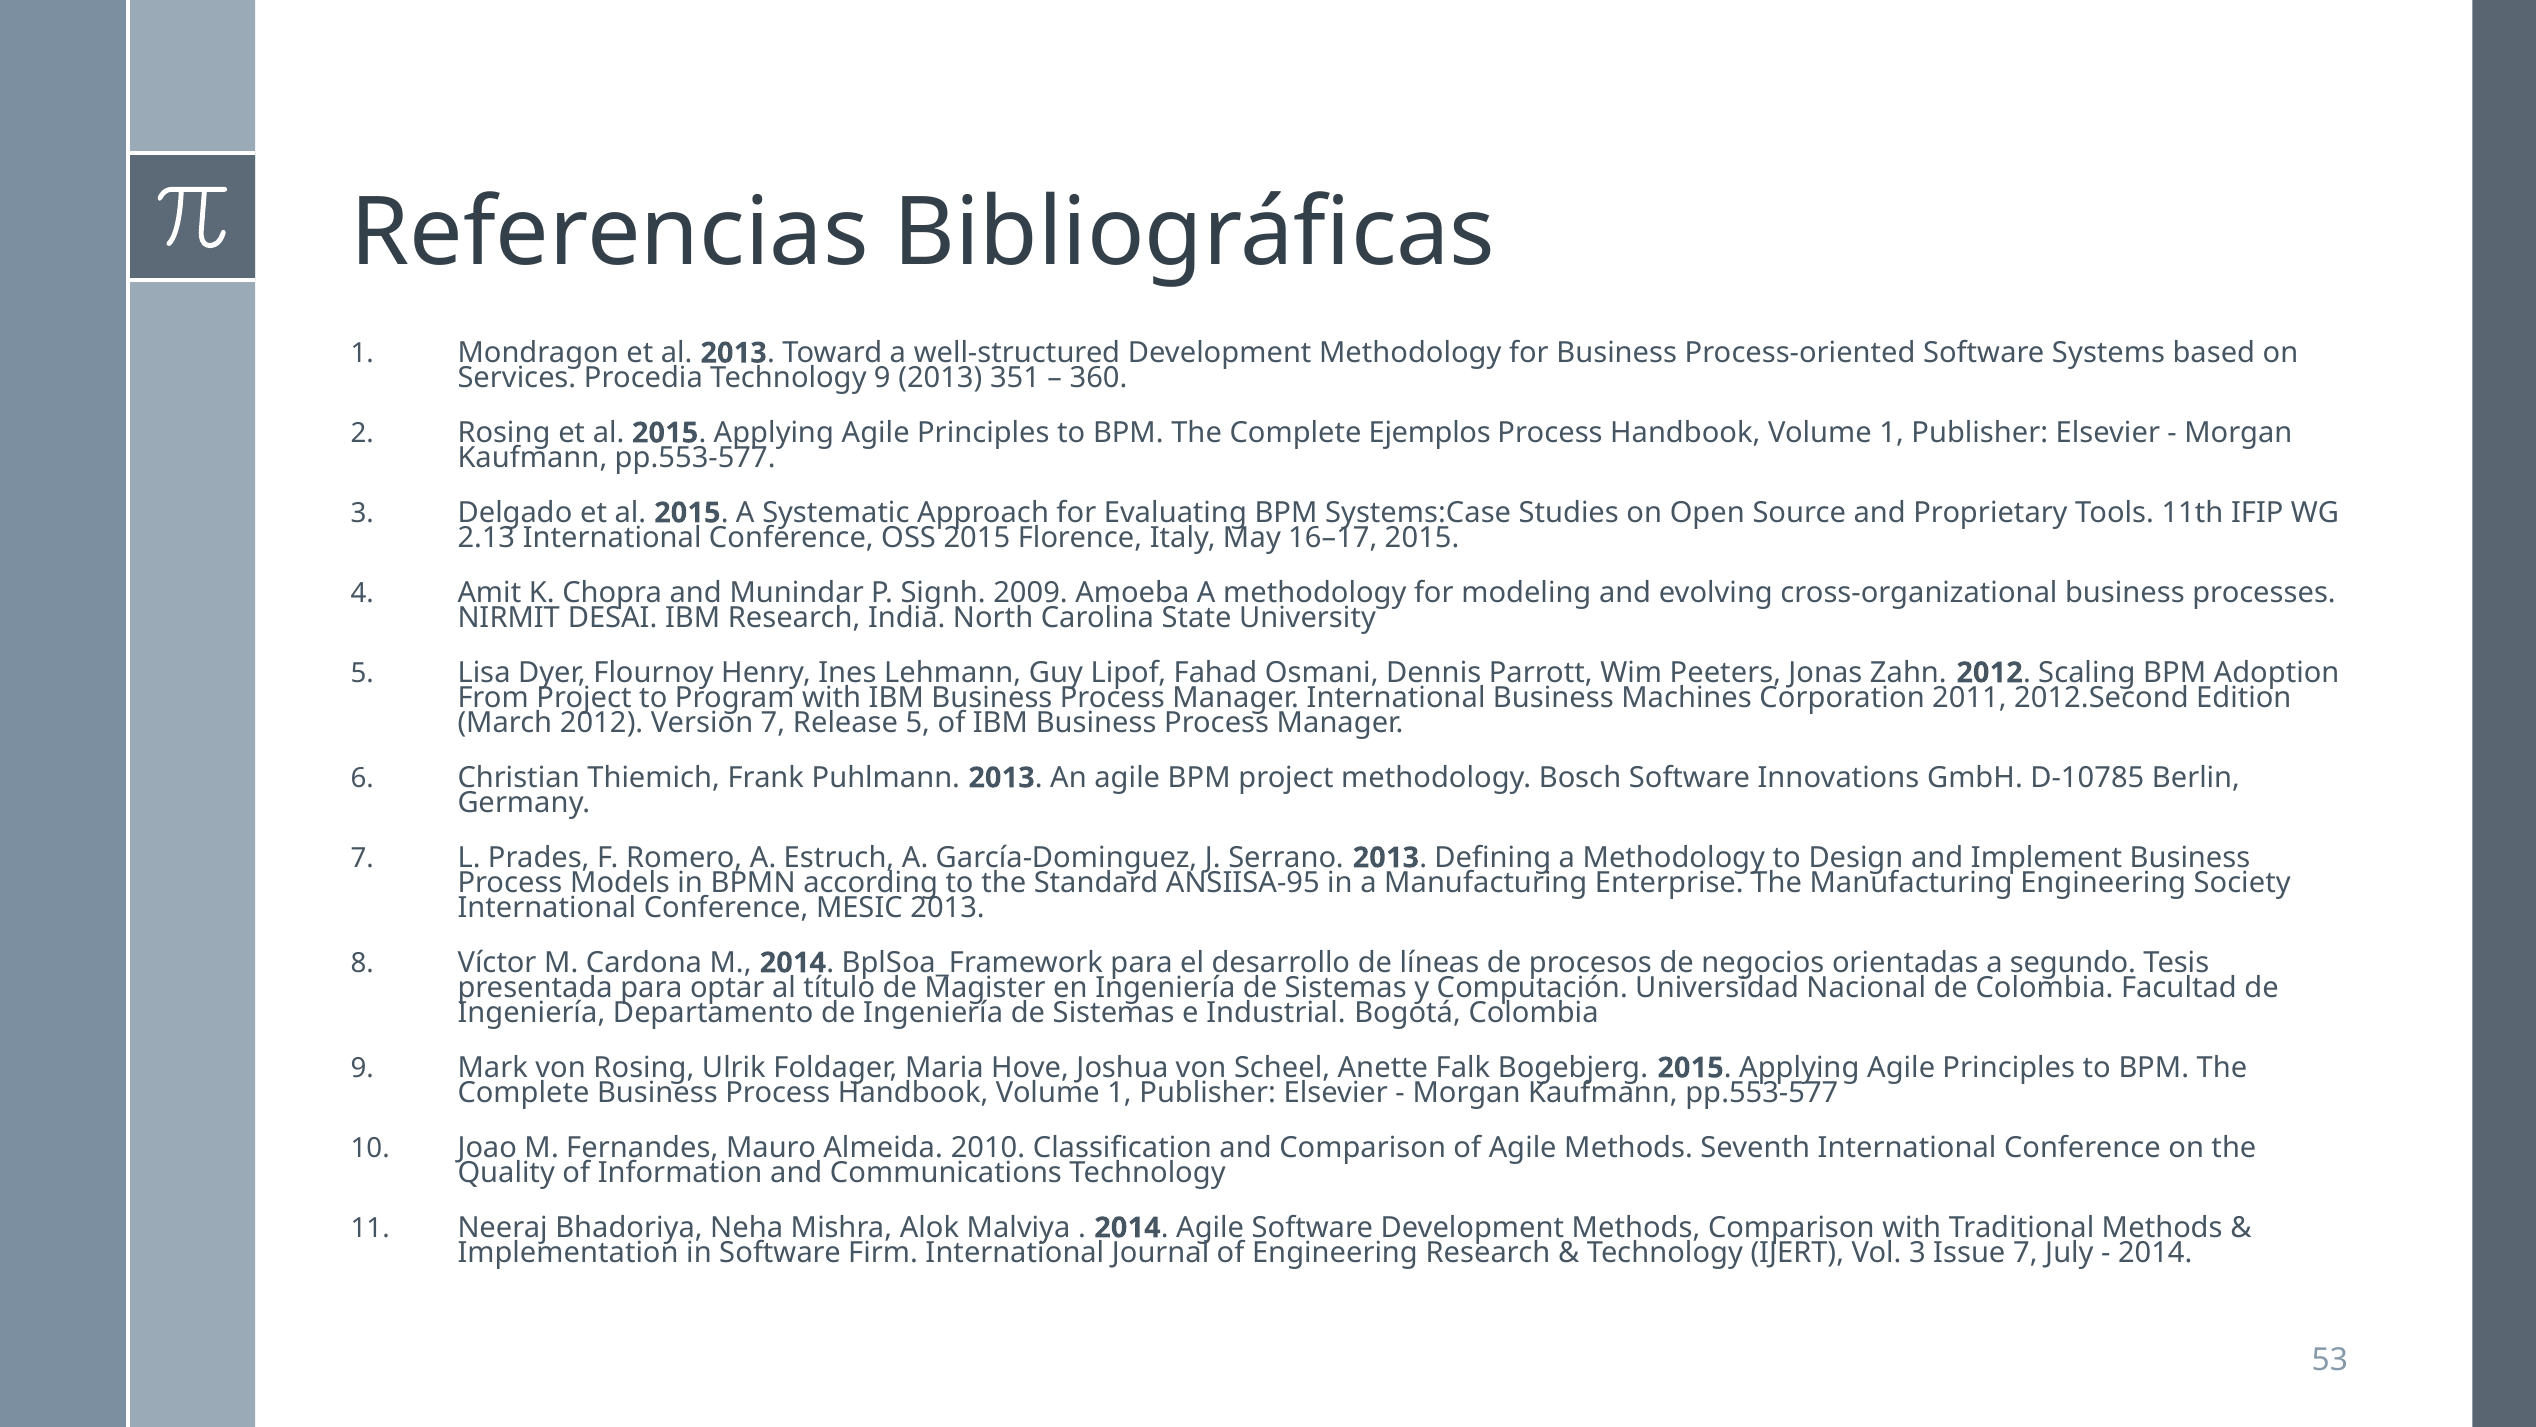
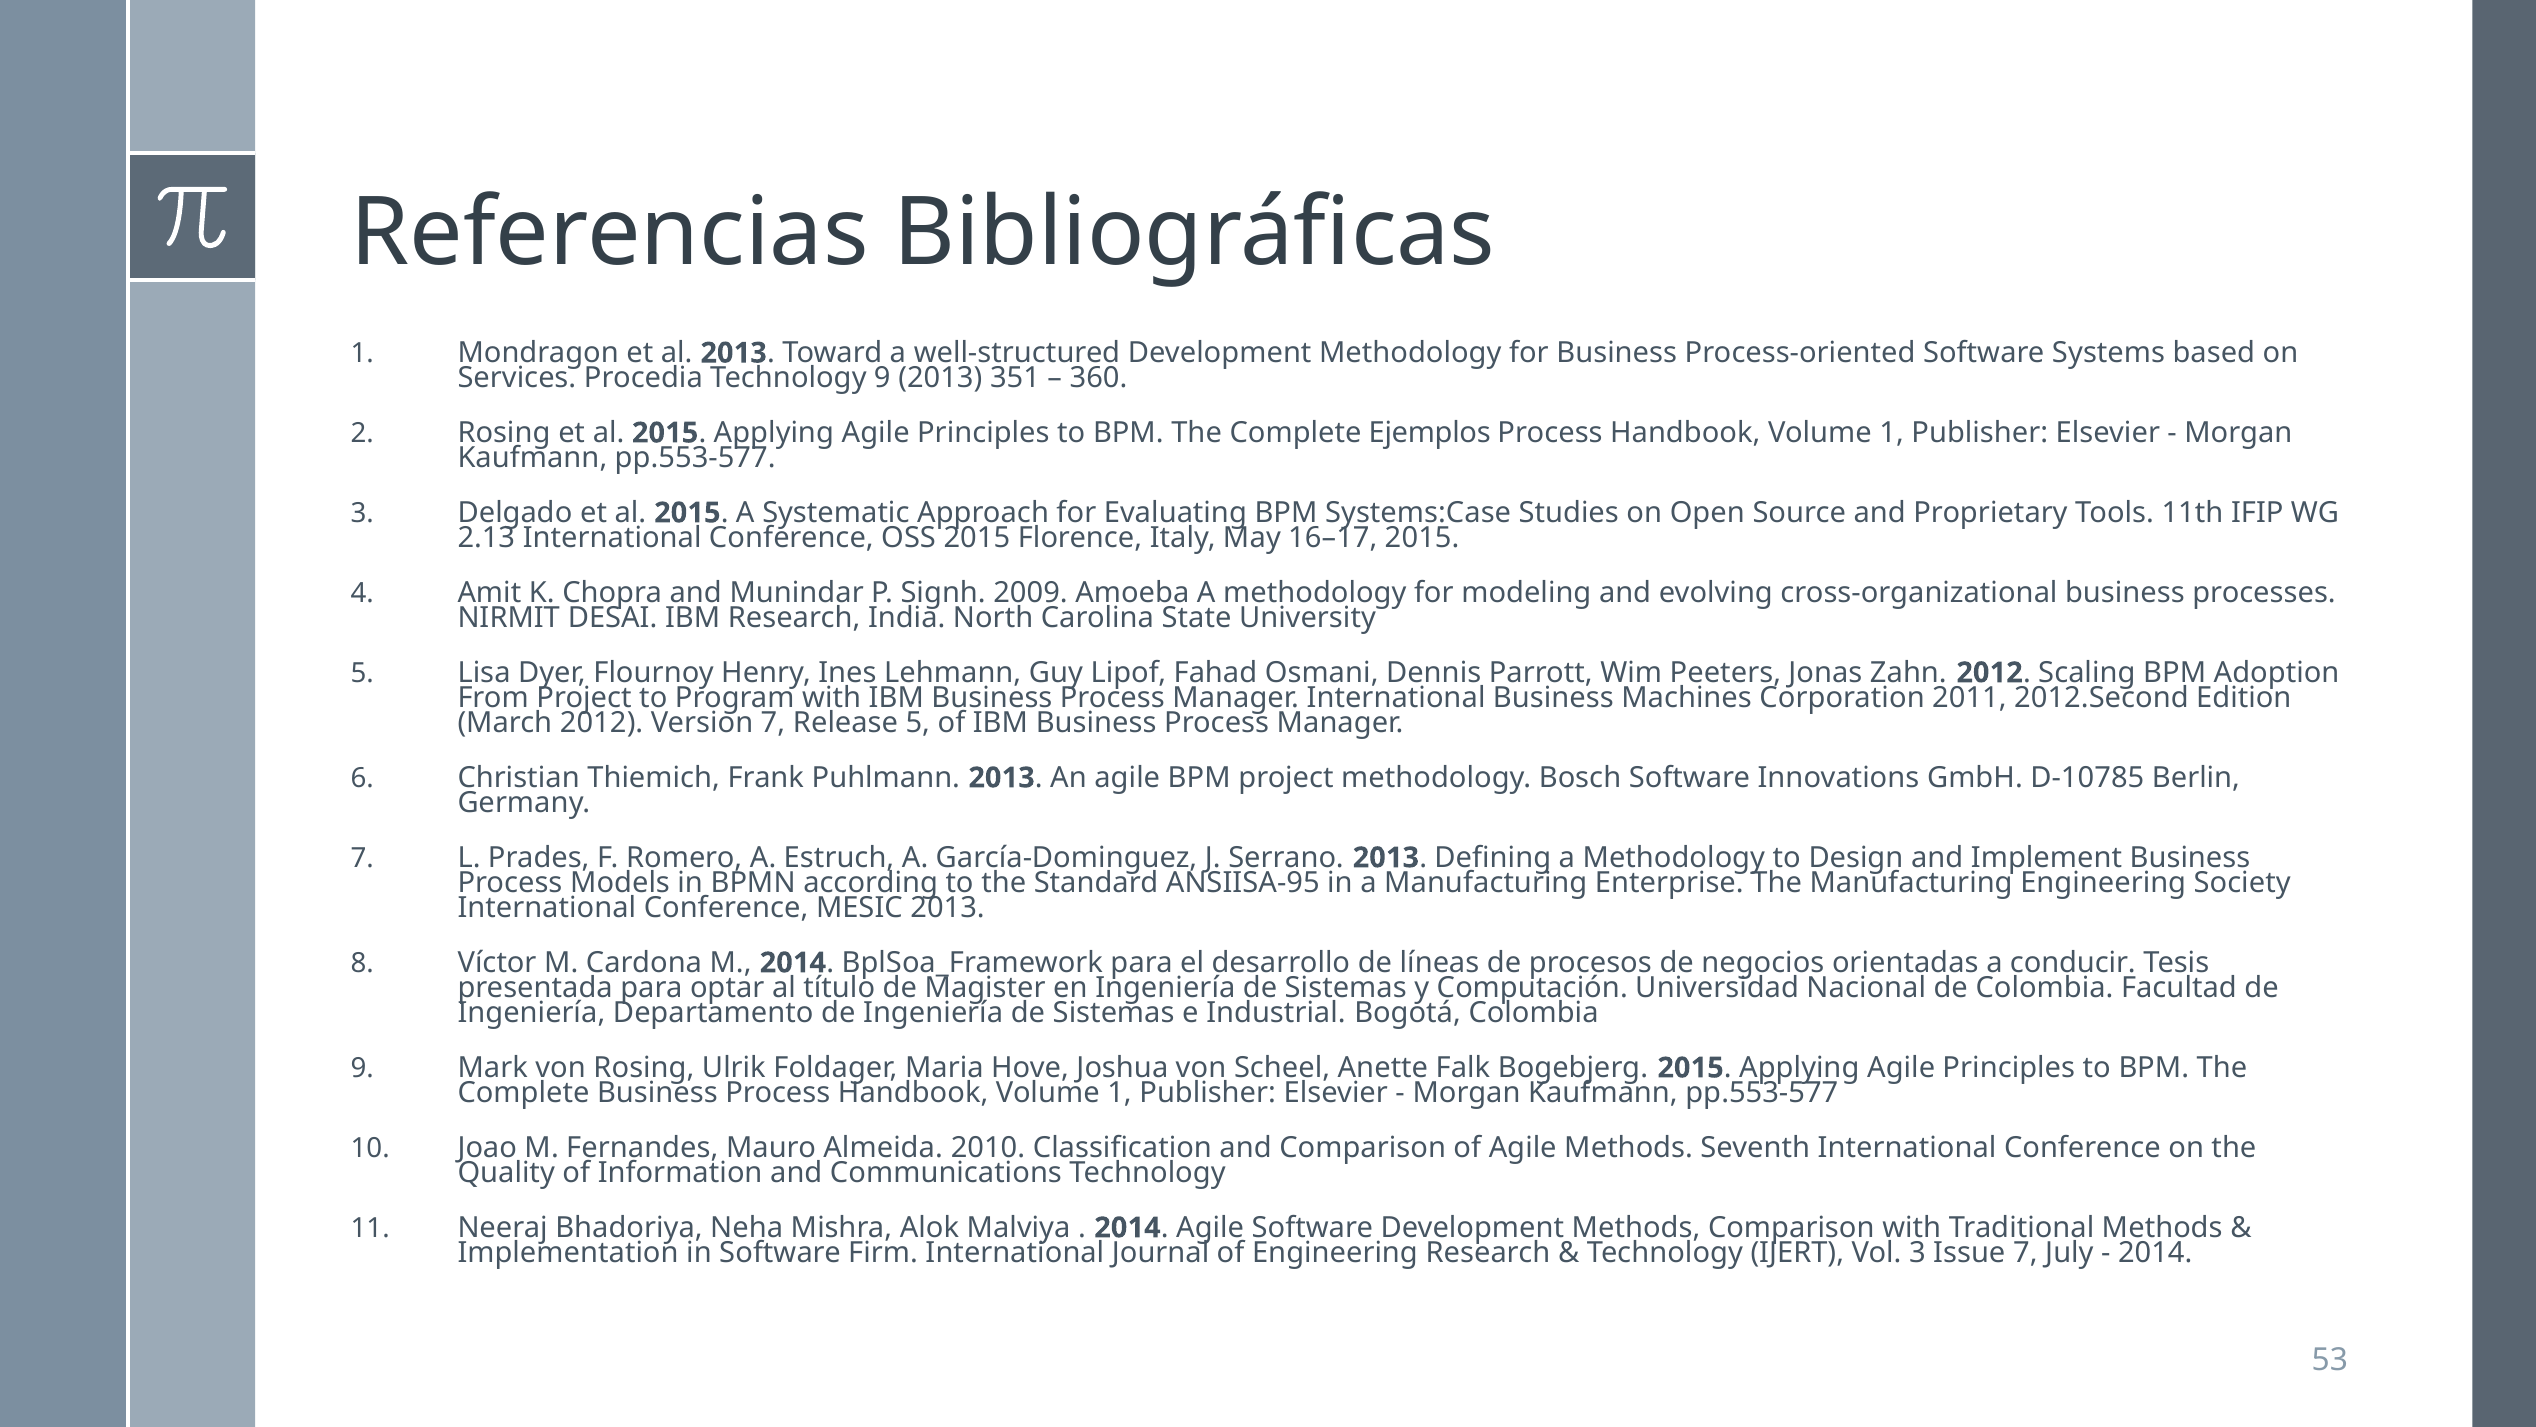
segundo: segundo -> conducir
